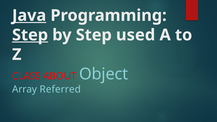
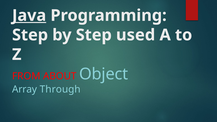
Step at (30, 35) underline: present -> none
CLASS: CLASS -> FROM
Referred: Referred -> Through
